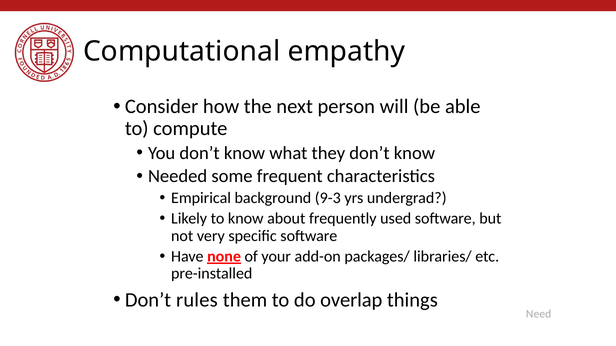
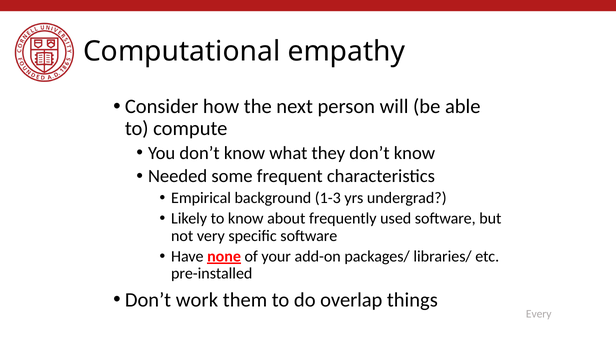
9-3: 9-3 -> 1-3
rules: rules -> work
Need: Need -> Every
